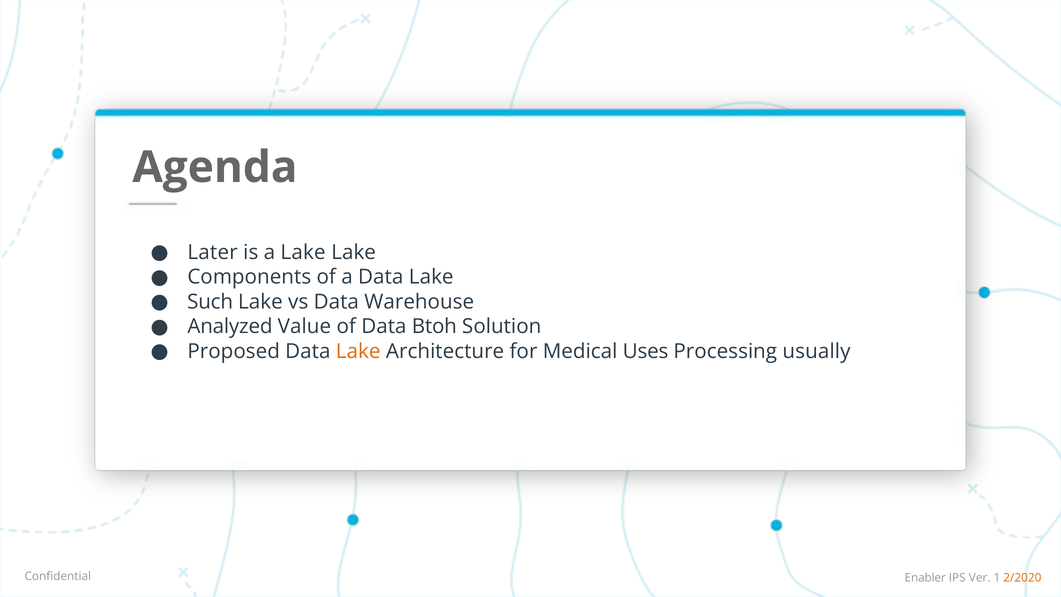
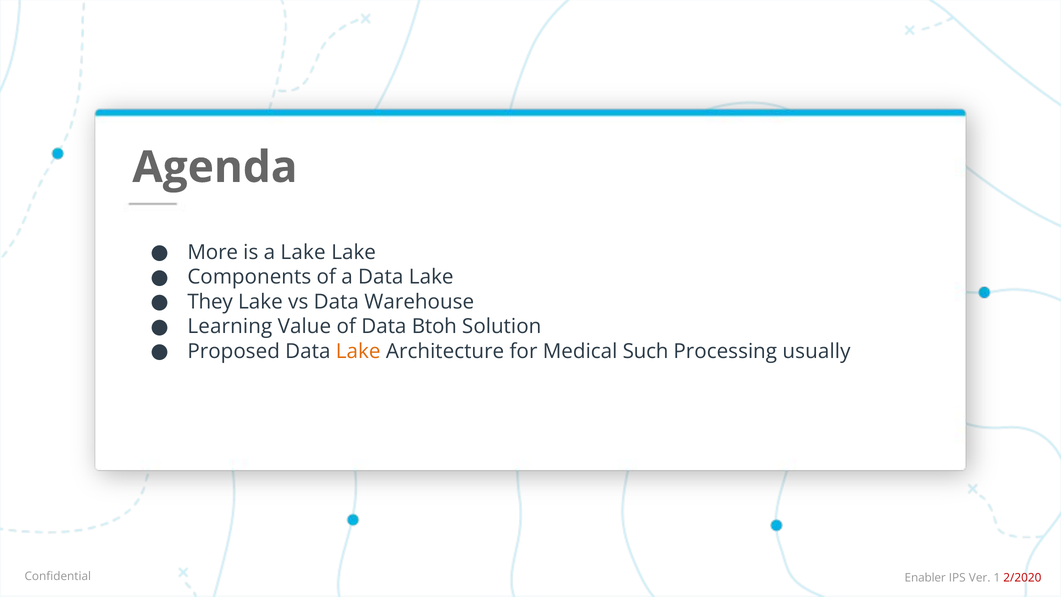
Later: Later -> More
Such: Such -> They
Analyzed: Analyzed -> Learning
Uses: Uses -> Such
2/2020 colour: orange -> red
